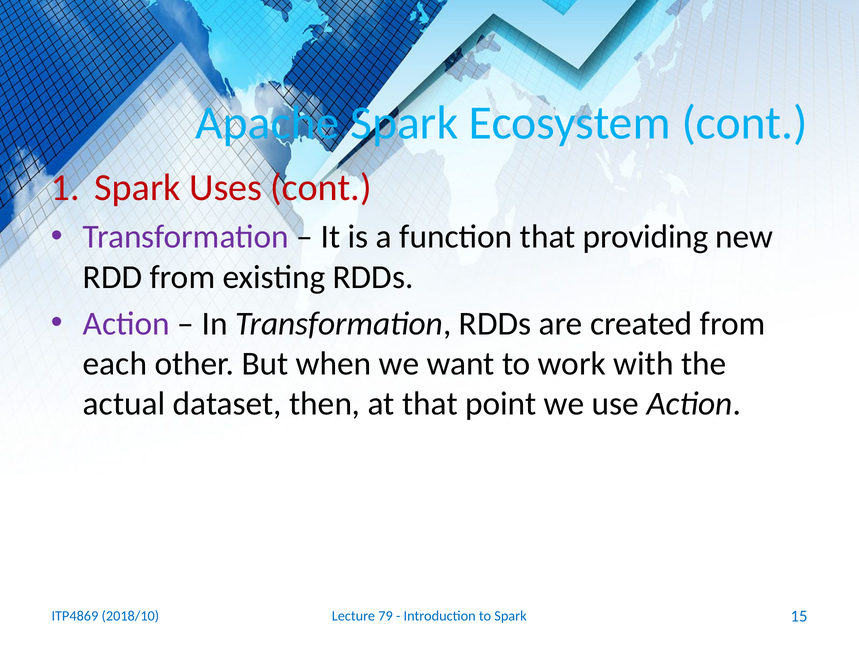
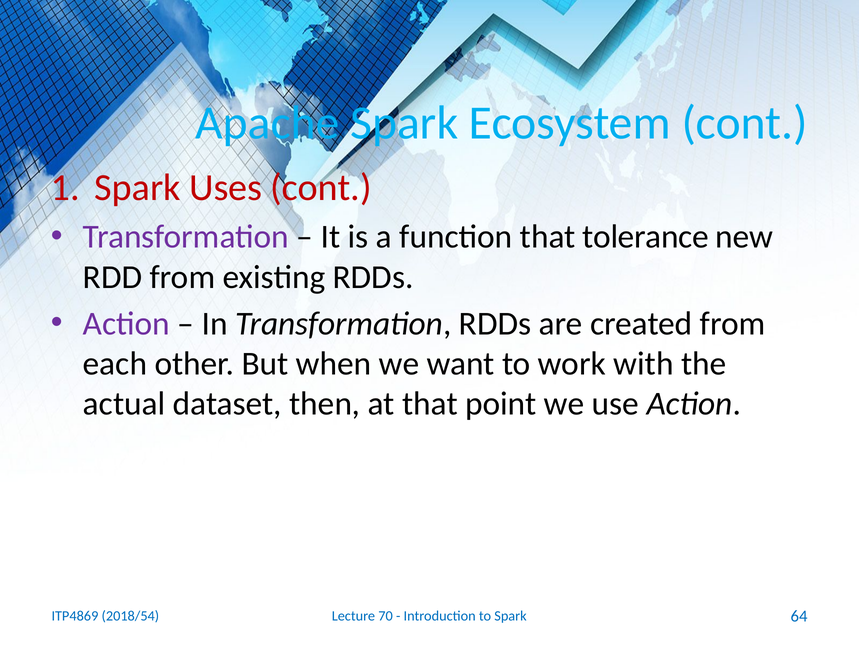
providing: providing -> tolerance
79: 79 -> 70
15: 15 -> 64
2018/10: 2018/10 -> 2018/54
